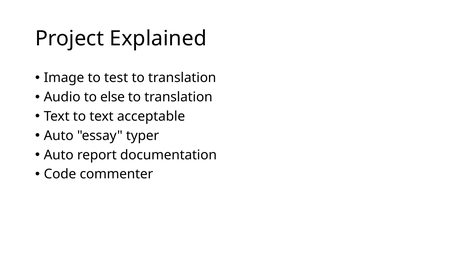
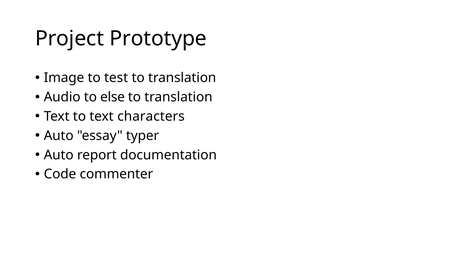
Explained: Explained -> Prototype
acceptable: acceptable -> characters
